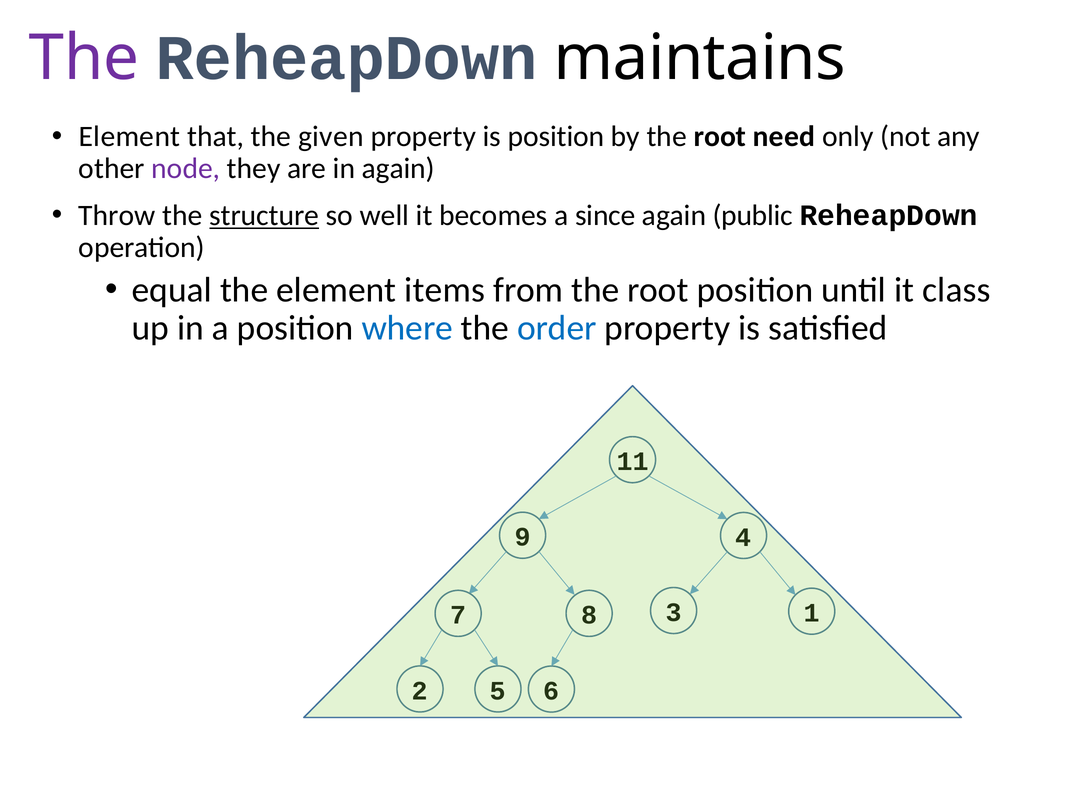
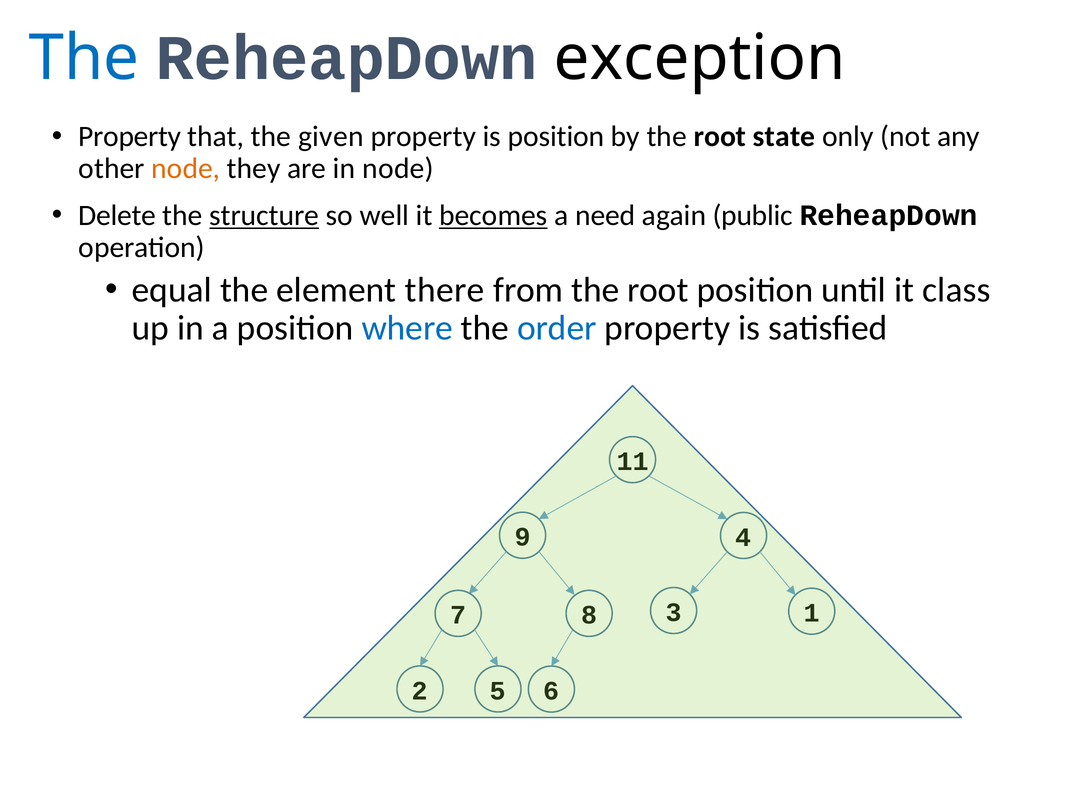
The at (84, 58) colour: purple -> blue
maintains: maintains -> exception
Element at (129, 137): Element -> Property
need: need -> state
node at (186, 169) colour: purple -> orange
in again: again -> node
Throw: Throw -> Delete
becomes underline: none -> present
since: since -> need
items: items -> there
